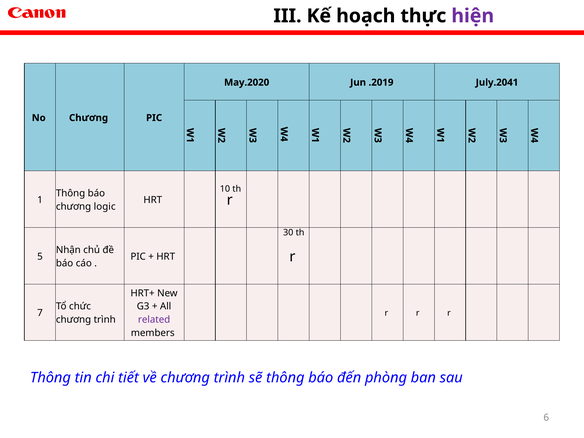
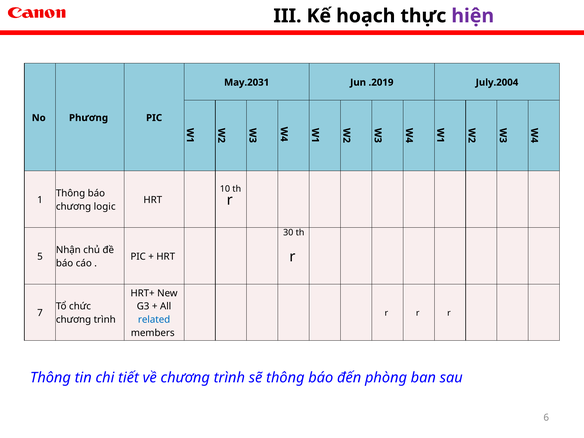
May.2020: May.2020 -> May.2031
July.2041: July.2041 -> July.2004
No Chương: Chương -> Phương
related colour: purple -> blue
